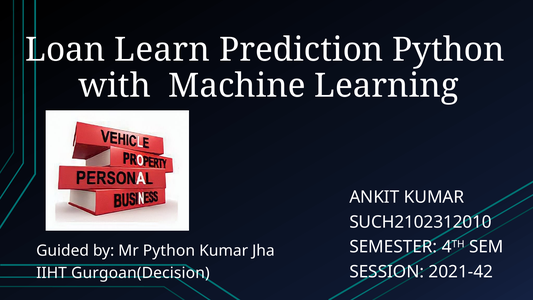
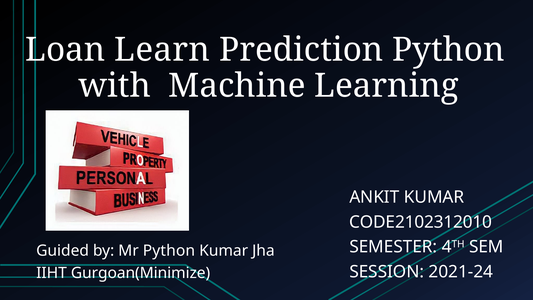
SUCH2102312010: SUCH2102312010 -> CODE2102312010
2021-42: 2021-42 -> 2021-24
Gurgoan(Decision: Gurgoan(Decision -> Gurgoan(Minimize
